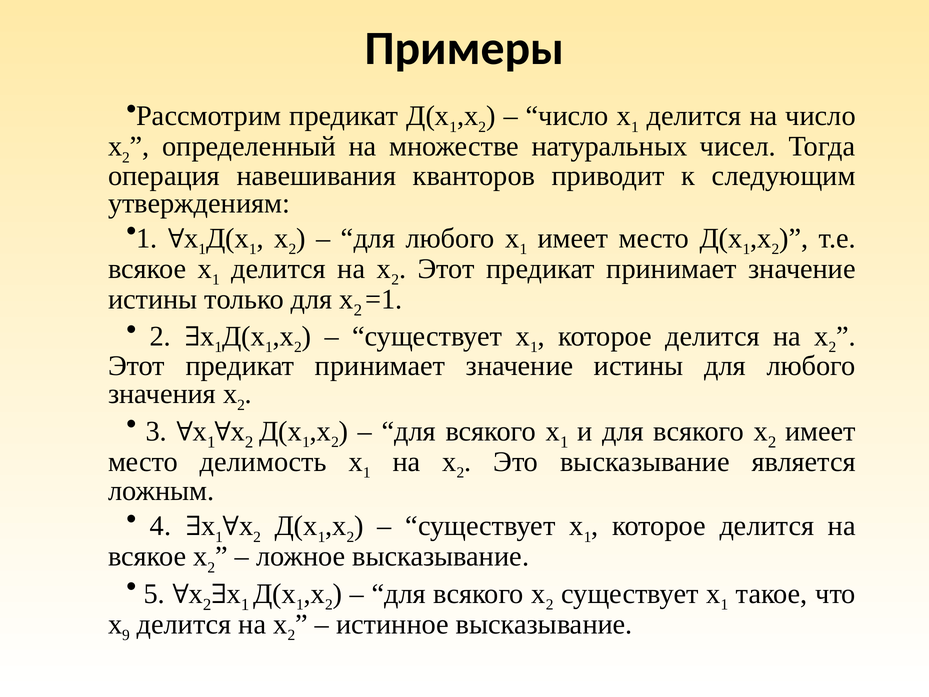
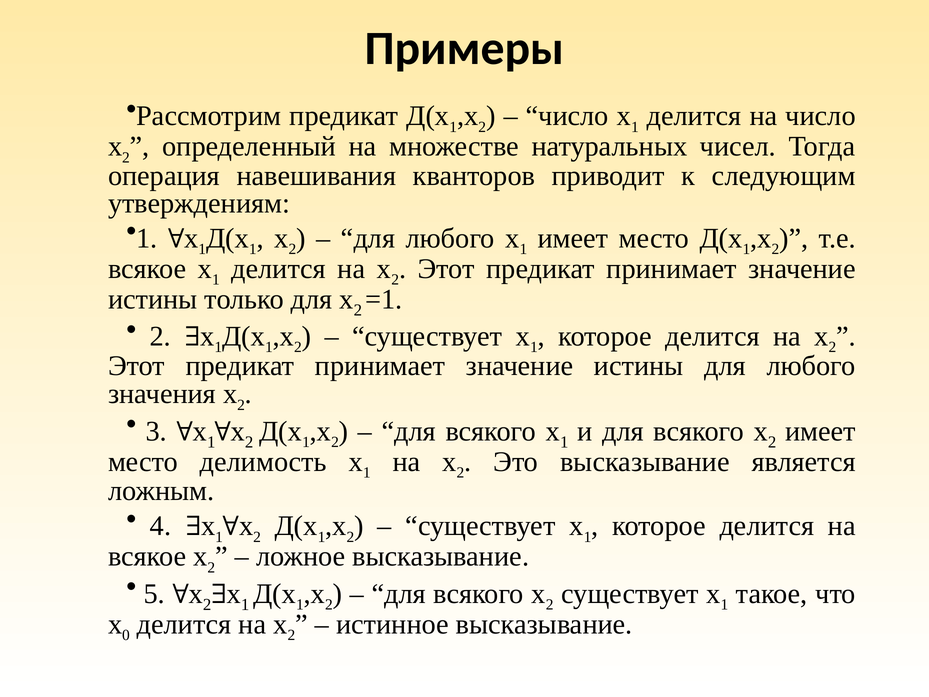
9: 9 -> 0
